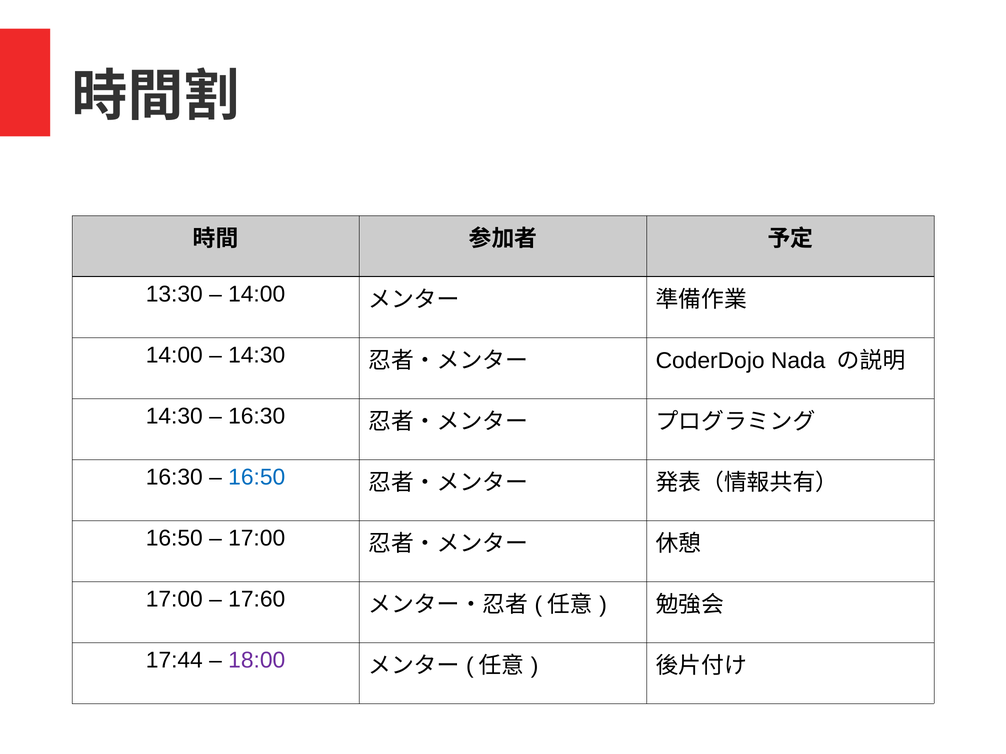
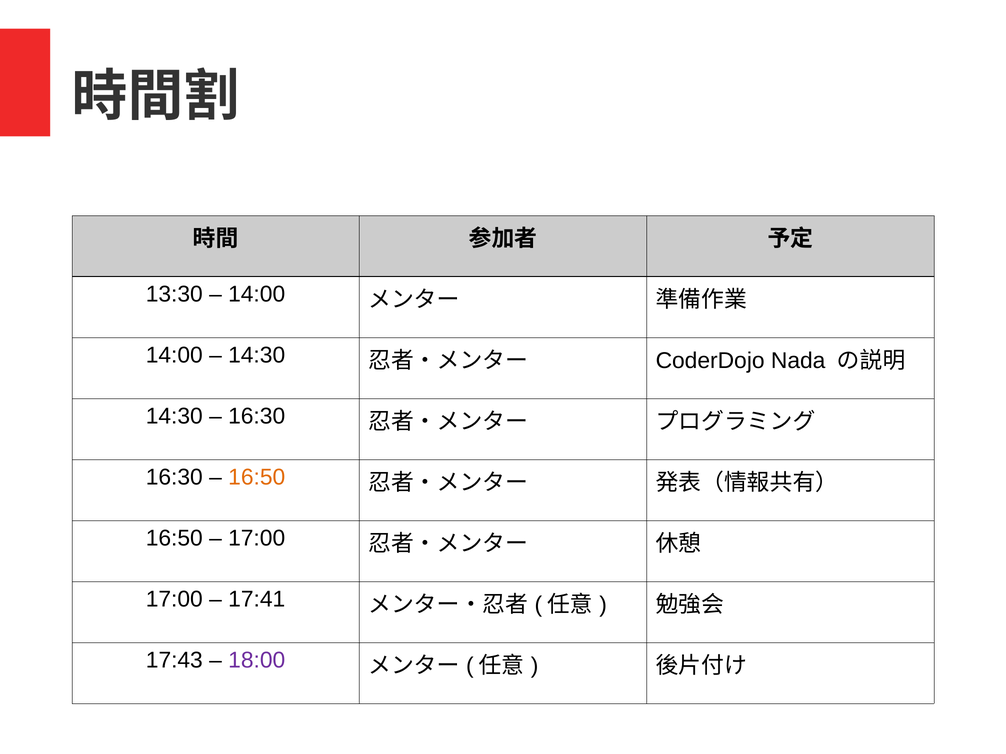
16:50 at (257, 477) colour: blue -> orange
17:60: 17:60 -> 17:41
17:44: 17:44 -> 17:43
